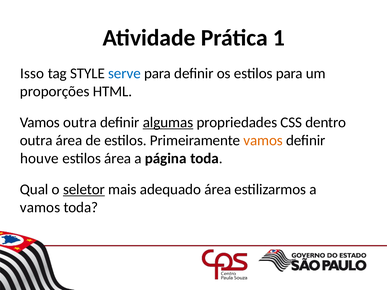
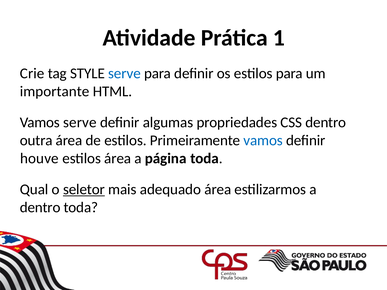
Isso: Isso -> Crie
proporções: proporções -> importante
Vamos outra: outra -> serve
algumas underline: present -> none
vamos at (263, 141) colour: orange -> blue
vamos at (40, 208): vamos -> dentro
